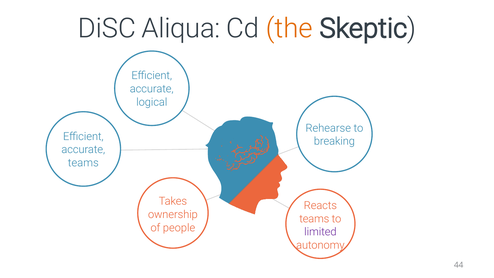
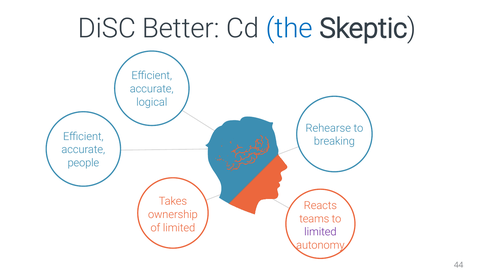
Aliqua: Aliqua -> Better
the colour: orange -> blue
teams at (83, 163): teams -> people
of people: people -> limited
